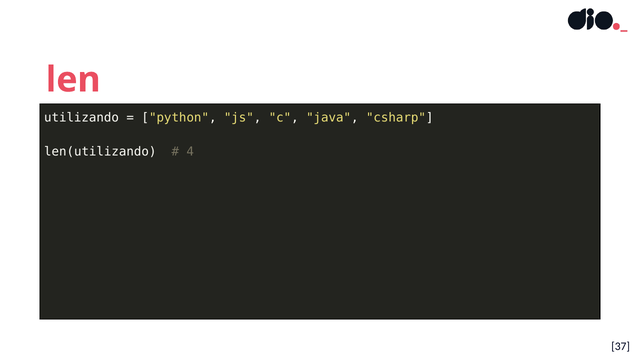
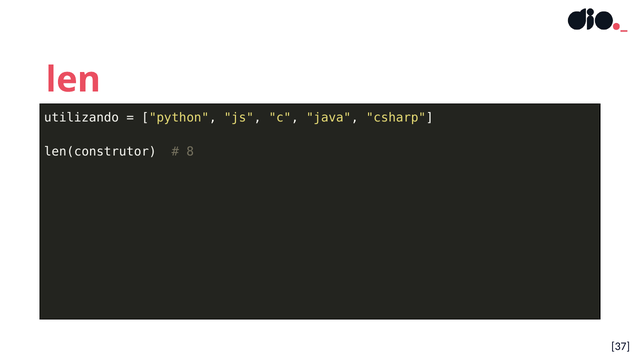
len(utilizando: len(utilizando -> len(construtor
4: 4 -> 8
